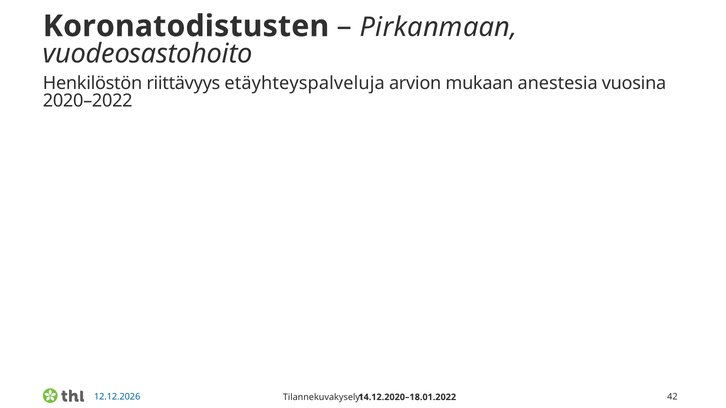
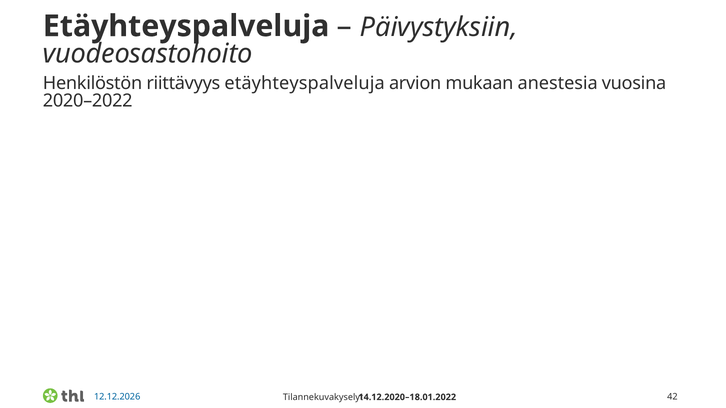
Koronatodistusten at (186, 26): Koronatodistusten -> Etäyhteyspalveluja
Pirkanmaan: Pirkanmaan -> Päivystyksiin
